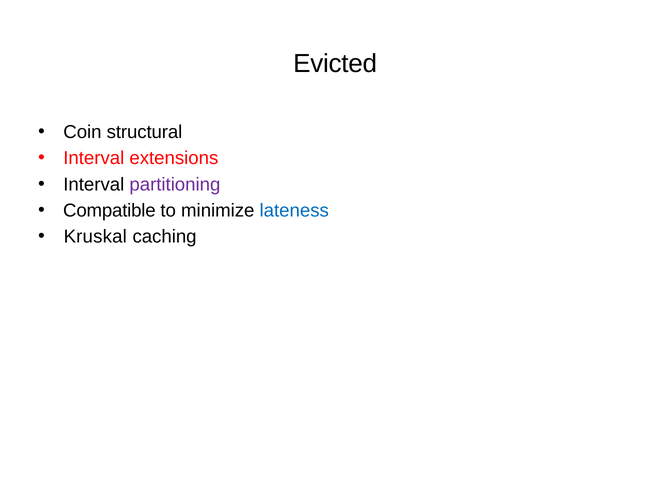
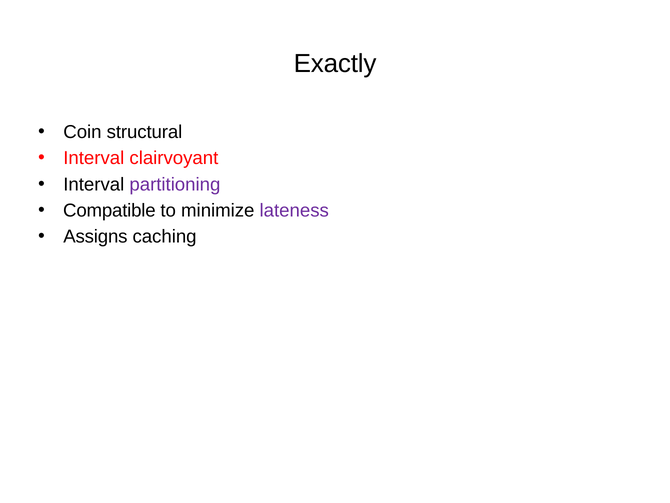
Evicted: Evicted -> Exactly
extensions: extensions -> clairvoyant
lateness colour: blue -> purple
Kruskal: Kruskal -> Assigns
